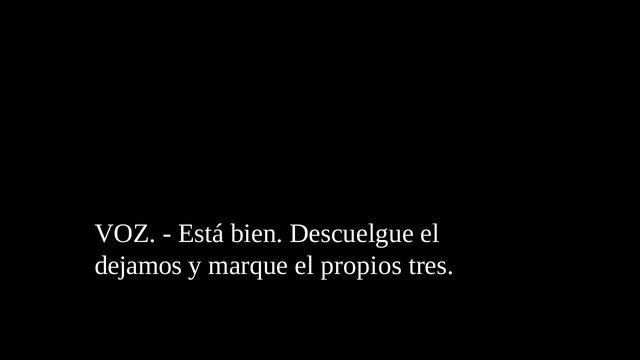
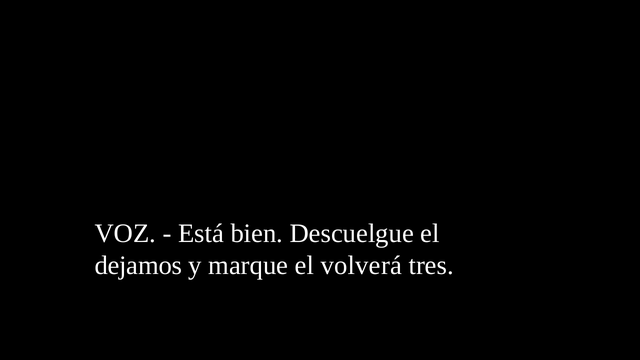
propios: propios -> volverá
